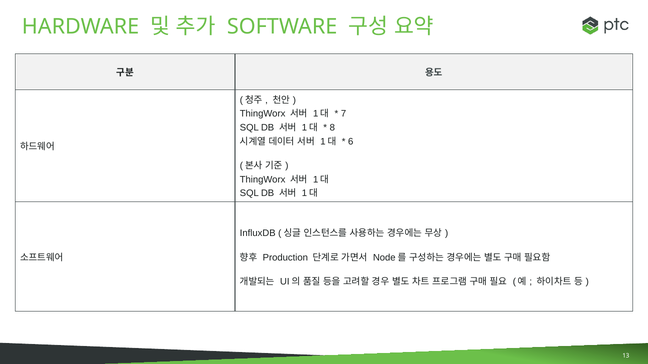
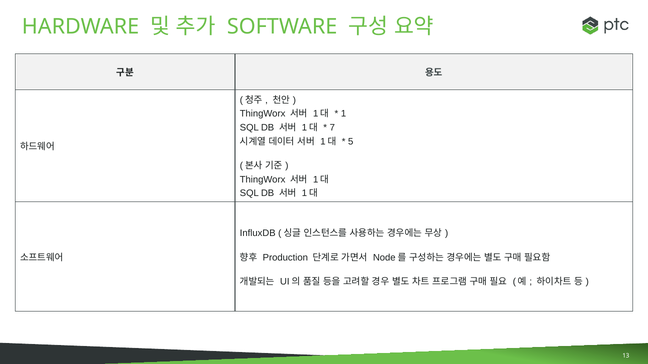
7: 7 -> 1
8: 8 -> 7
6: 6 -> 5
